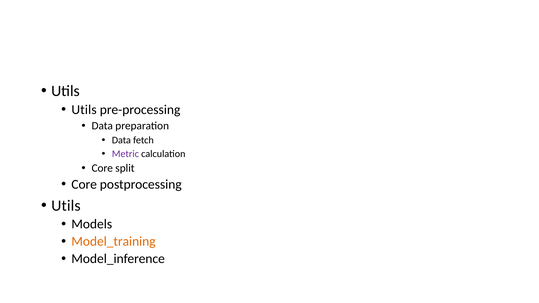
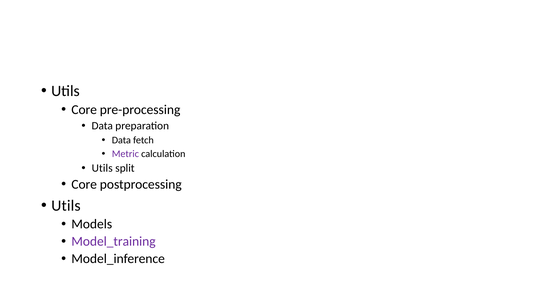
Utils at (84, 110): Utils -> Core
Core at (102, 168): Core -> Utils
Model_training colour: orange -> purple
